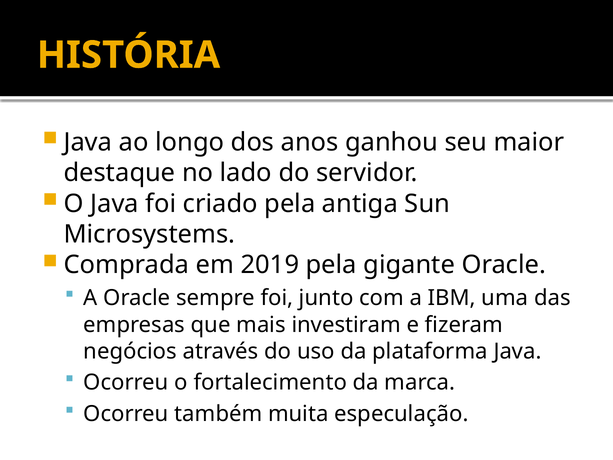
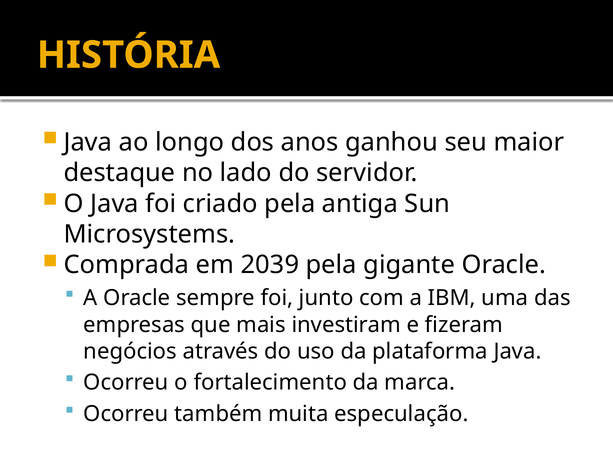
2019: 2019 -> 2039
